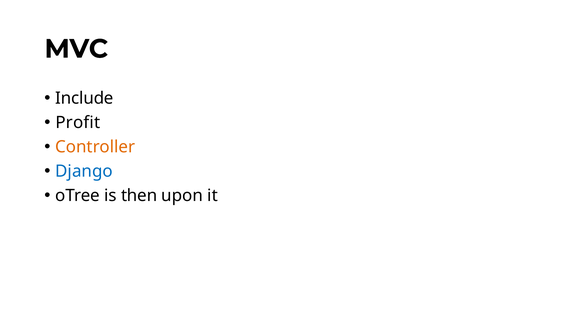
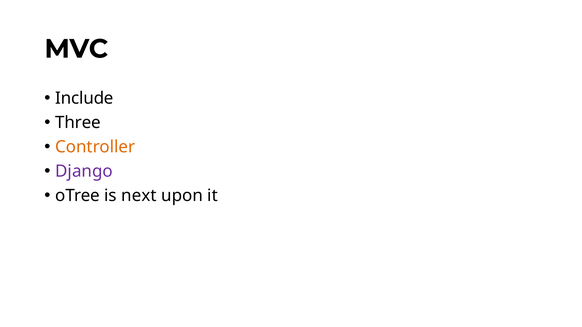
Profit: Profit -> Three
Django colour: blue -> purple
then: then -> next
